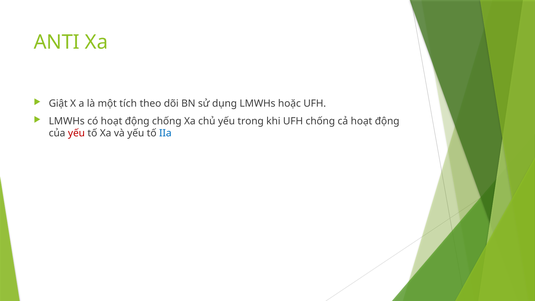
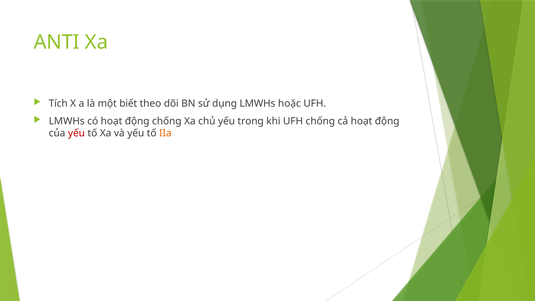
Giật: Giật -> Tích
tích: tích -> biết
IIa colour: blue -> orange
